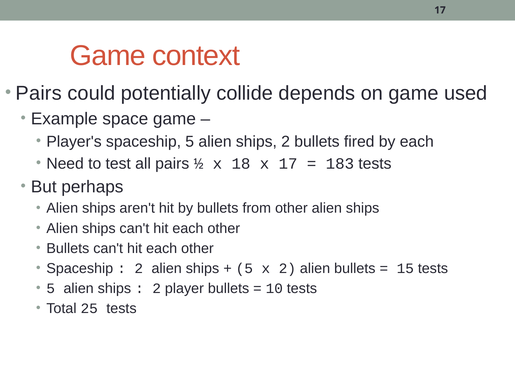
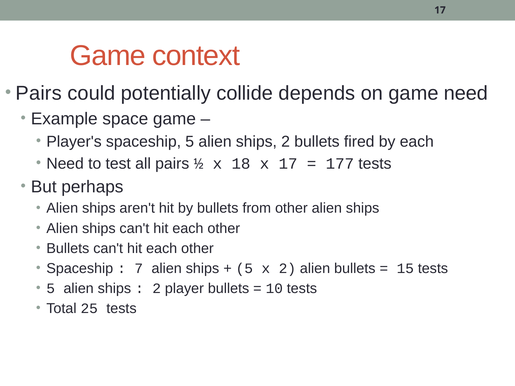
game used: used -> need
183: 183 -> 177
2 at (139, 269): 2 -> 7
